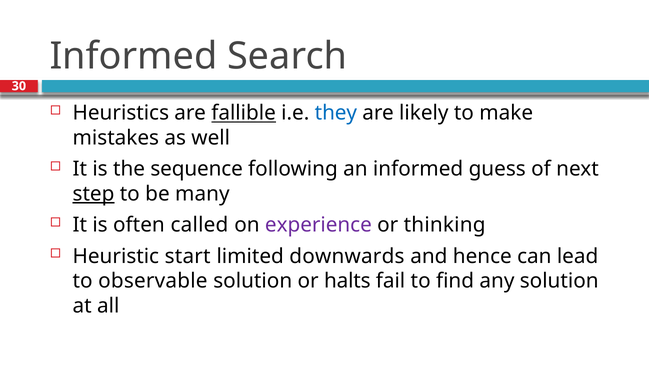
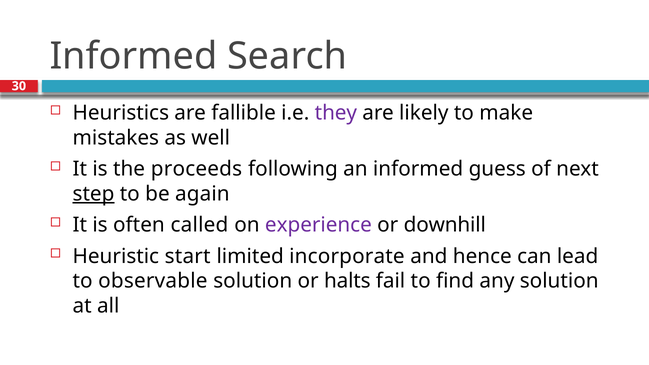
fallible underline: present -> none
they colour: blue -> purple
sequence: sequence -> proceeds
many: many -> again
thinking: thinking -> downhill
downwards: downwards -> incorporate
